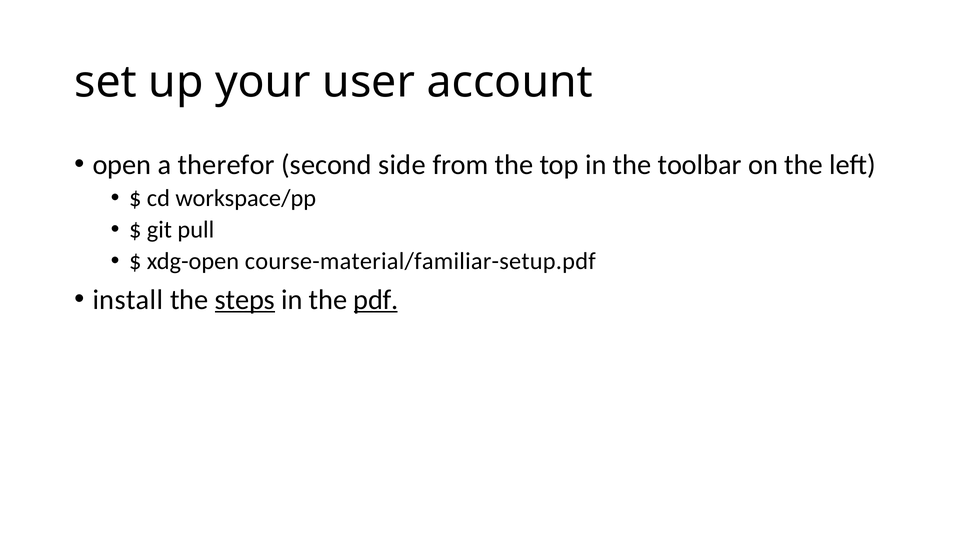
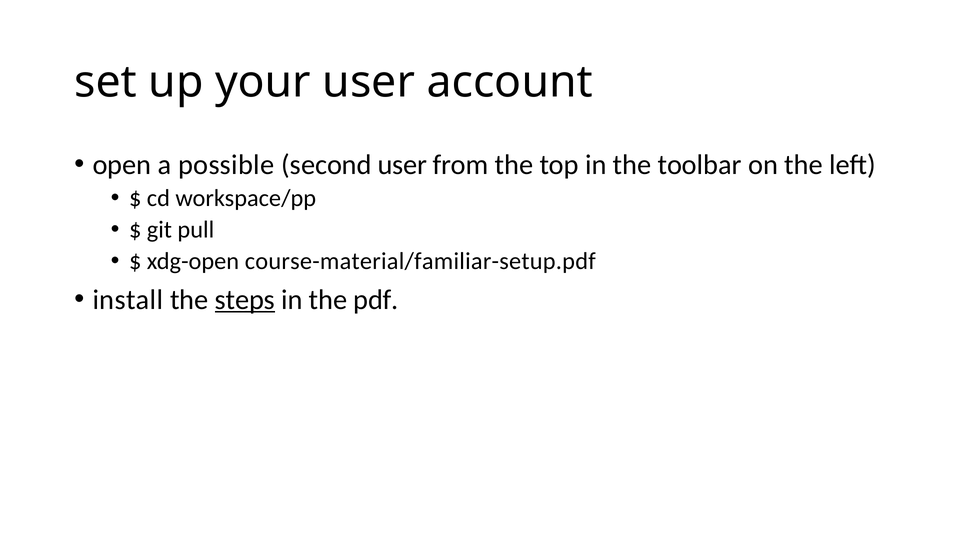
therefor: therefor -> possible
second side: side -> user
pdf underline: present -> none
